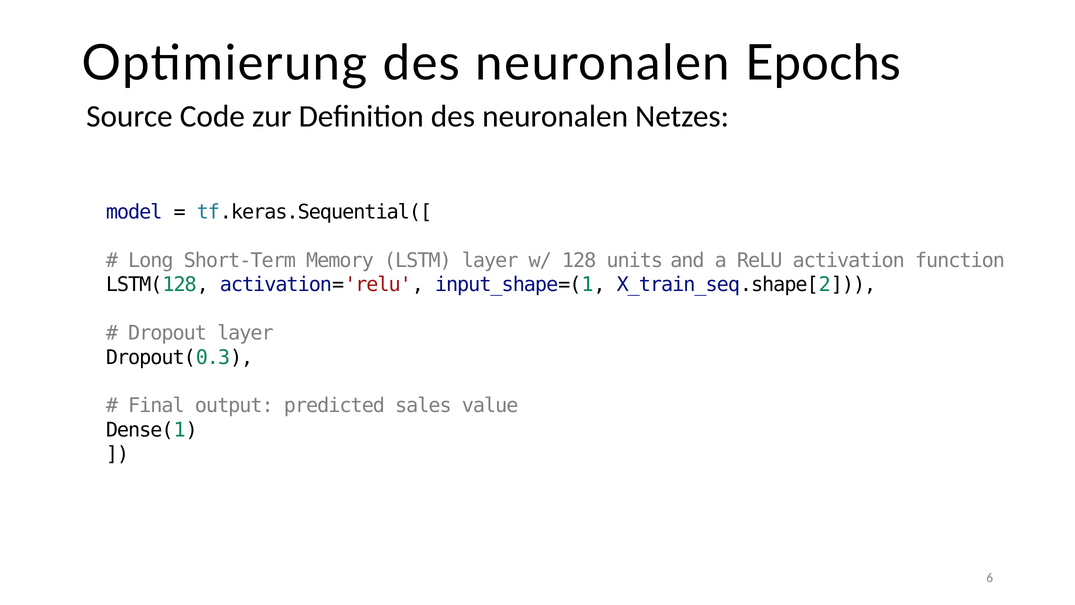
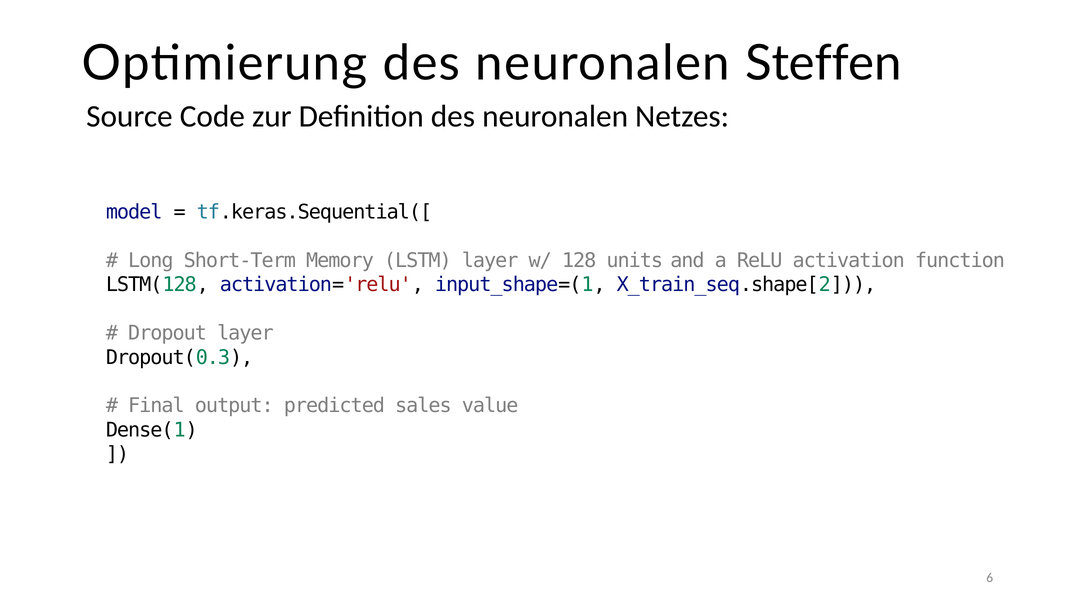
Epochs: Epochs -> Steffen
